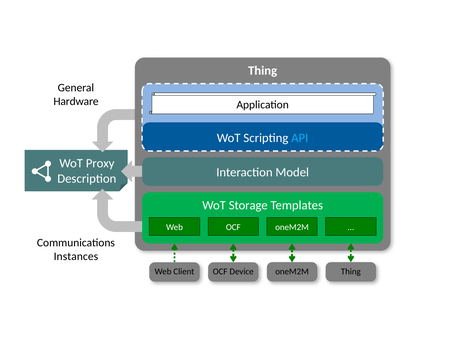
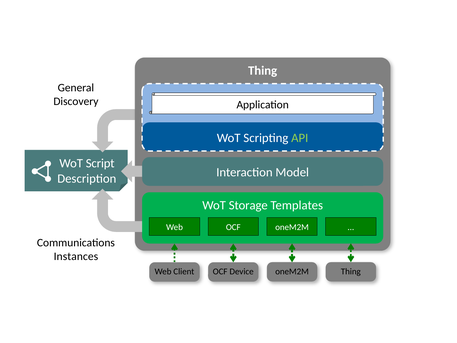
Hardware: Hardware -> Discovery
API colour: light blue -> light green
Proxy: Proxy -> Script
